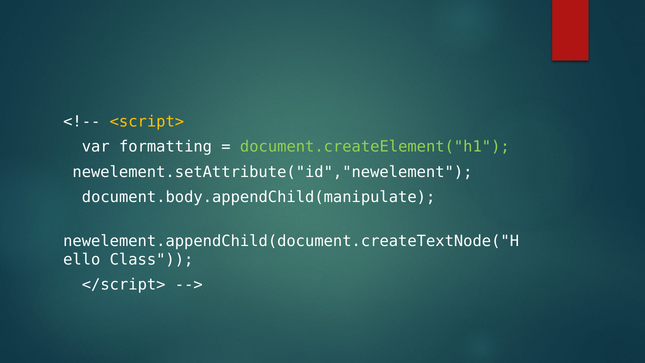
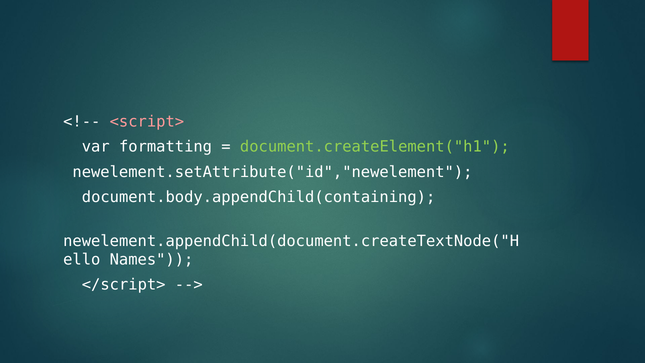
<script> colour: yellow -> pink
document.body.appendChild(manipulate: document.body.appendChild(manipulate -> document.body.appendChild(containing
Class: Class -> Names
